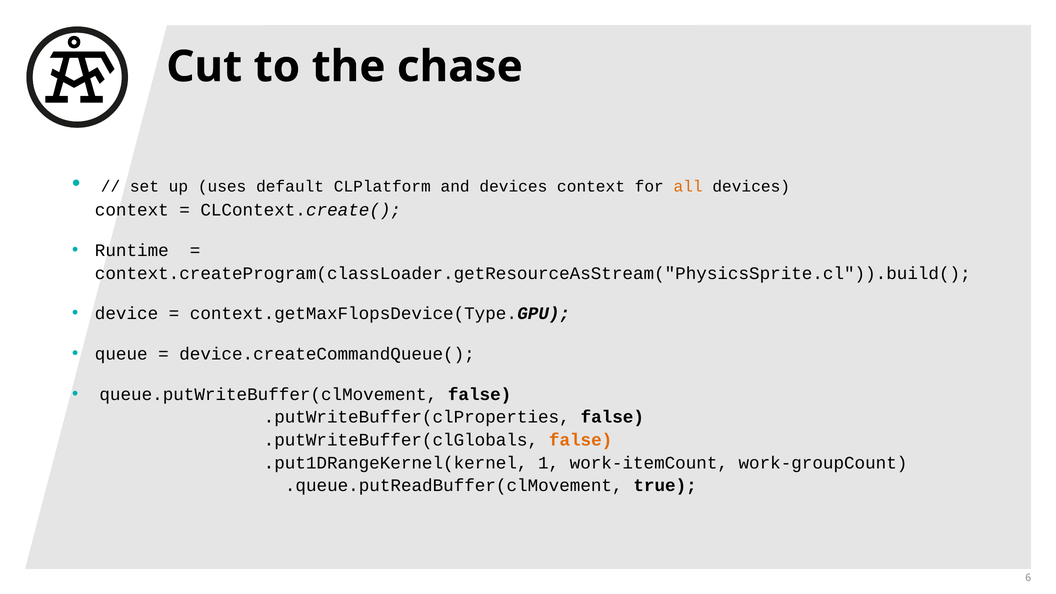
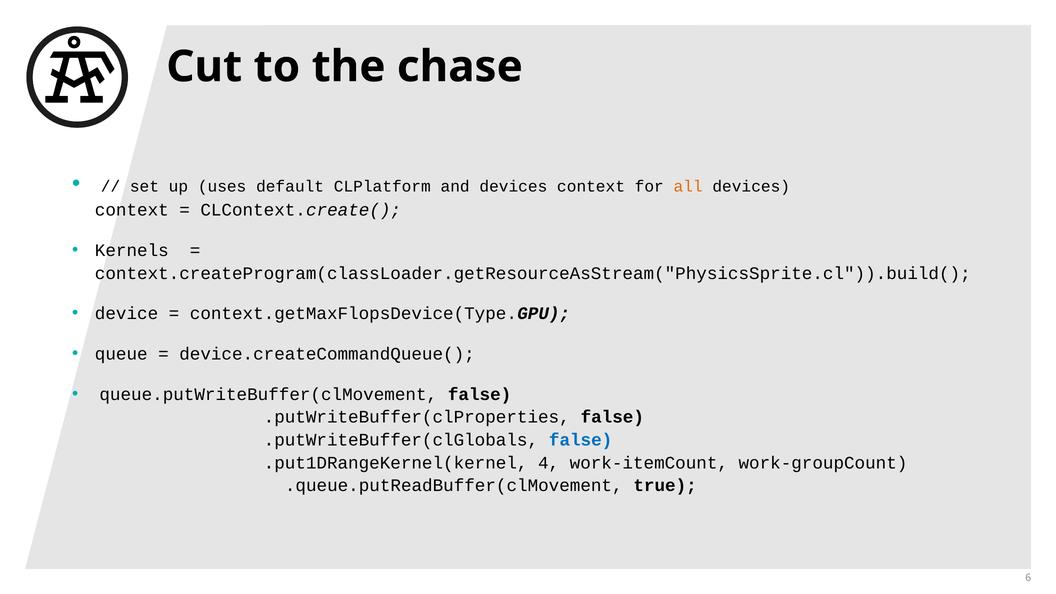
Runtime: Runtime -> Kernels
false at (581, 440) colour: orange -> blue
1: 1 -> 4
